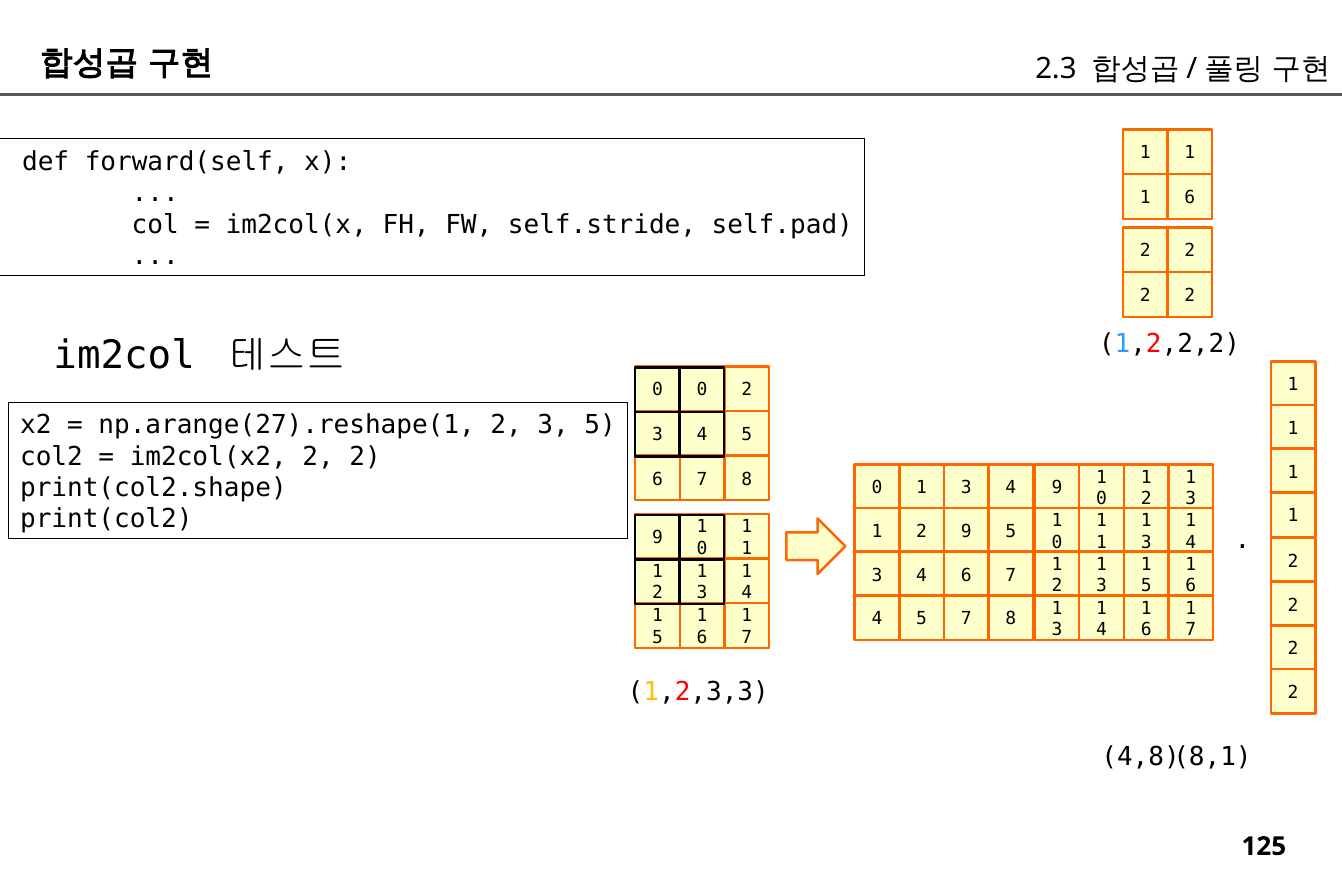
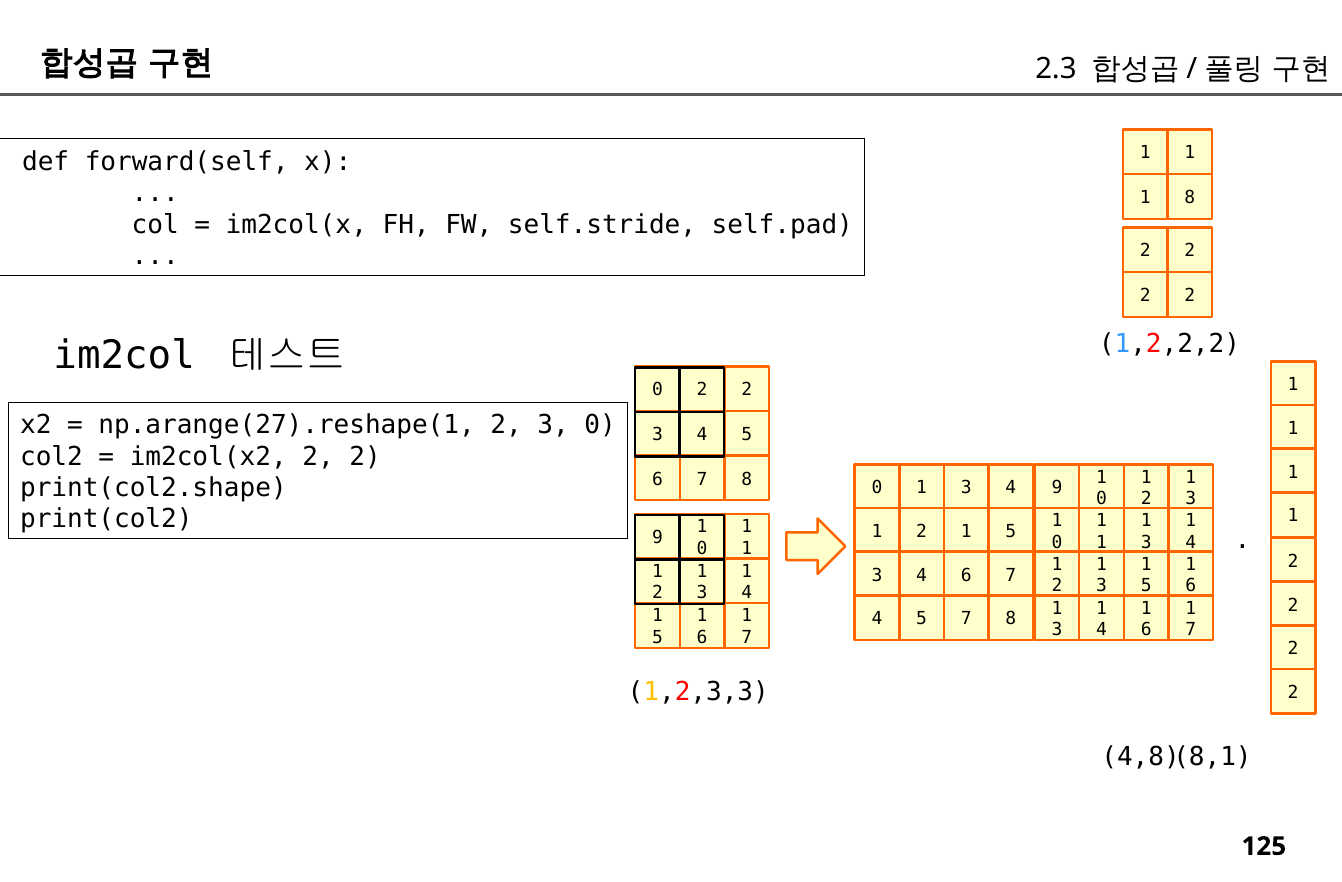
6 at (1190, 198): 6 -> 8
0 0: 0 -> 2
3 5: 5 -> 0
9 at (966, 531): 9 -> 1
